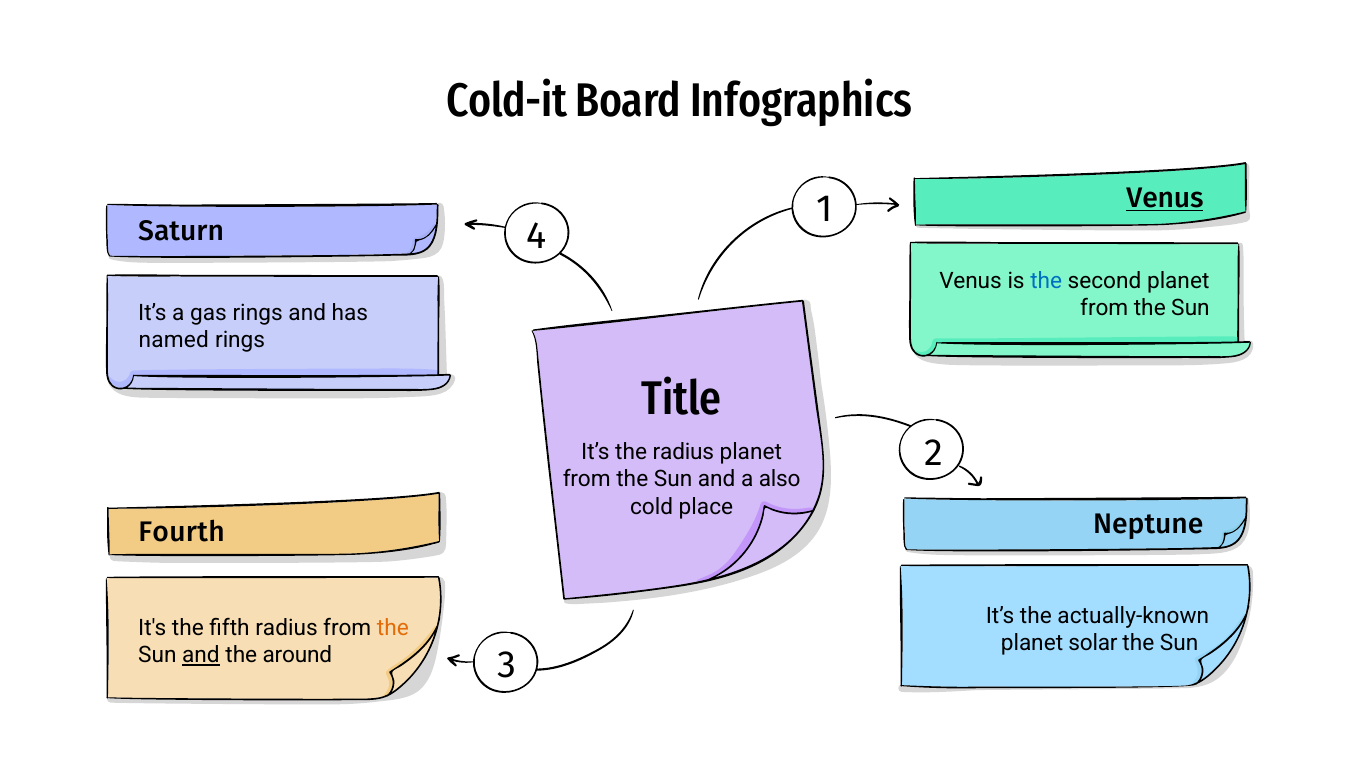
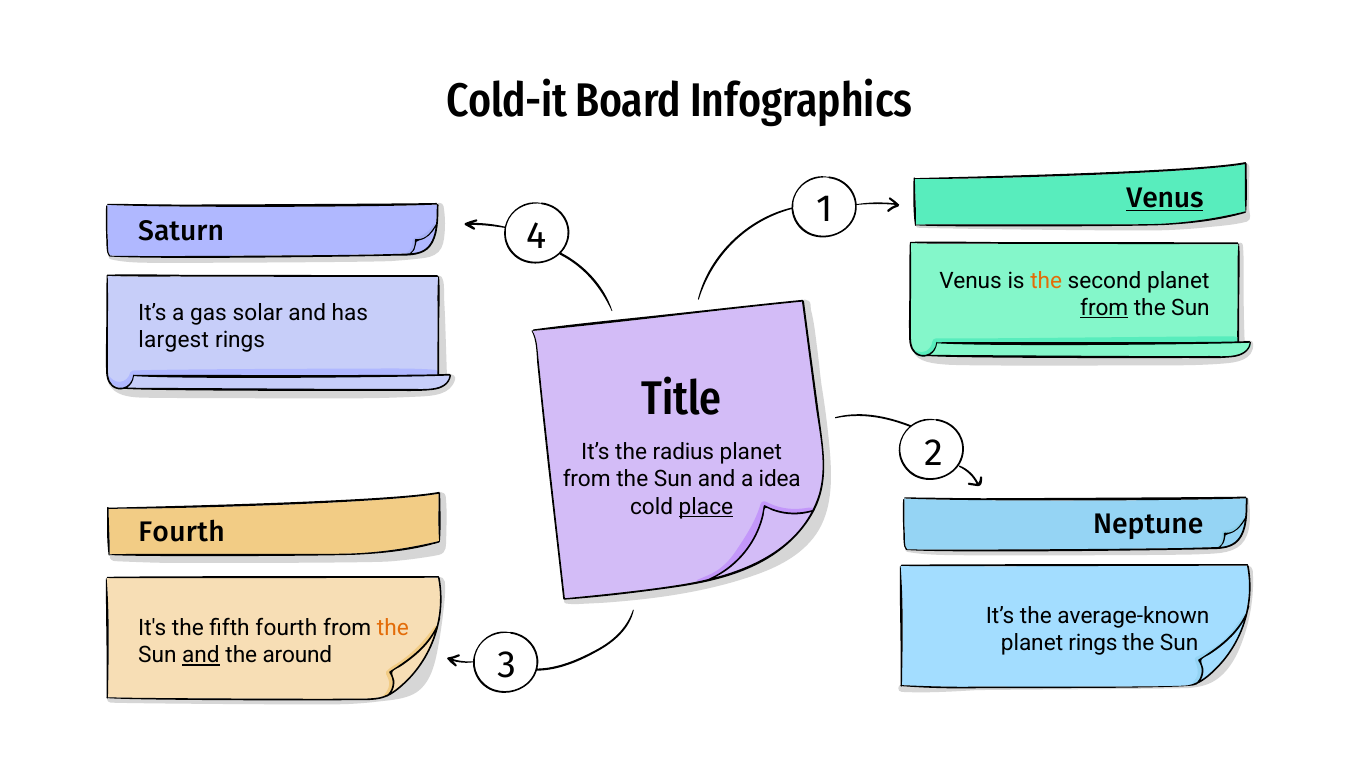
the at (1046, 281) colour: blue -> orange
from at (1104, 308) underline: none -> present
gas rings: rings -> solar
named: named -> largest
also: also -> idea
place underline: none -> present
actually-known: actually-known -> average-known
fifth radius: radius -> fourth
planet solar: solar -> rings
